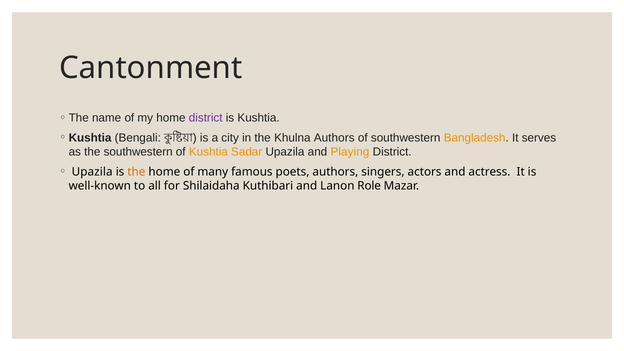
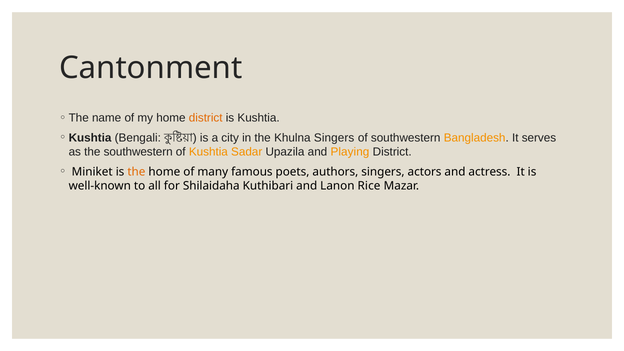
district at (206, 118) colour: purple -> orange
Khulna Authors: Authors -> Singers
Upazila at (92, 172): Upazila -> Miniket
Role: Role -> Rice
